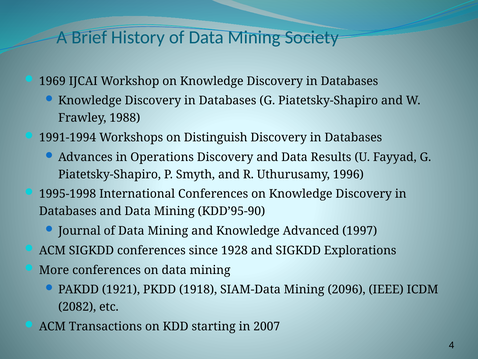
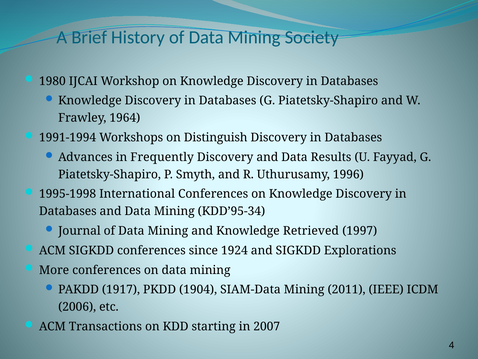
1969: 1969 -> 1980
1988: 1988 -> 1964
Operations: Operations -> Frequently
KDD’95-90: KDD’95-90 -> KDD’95-34
Advanced: Advanced -> Retrieved
1928: 1928 -> 1924
1921: 1921 -> 1917
1918: 1918 -> 1904
2096: 2096 -> 2011
2082: 2082 -> 2006
